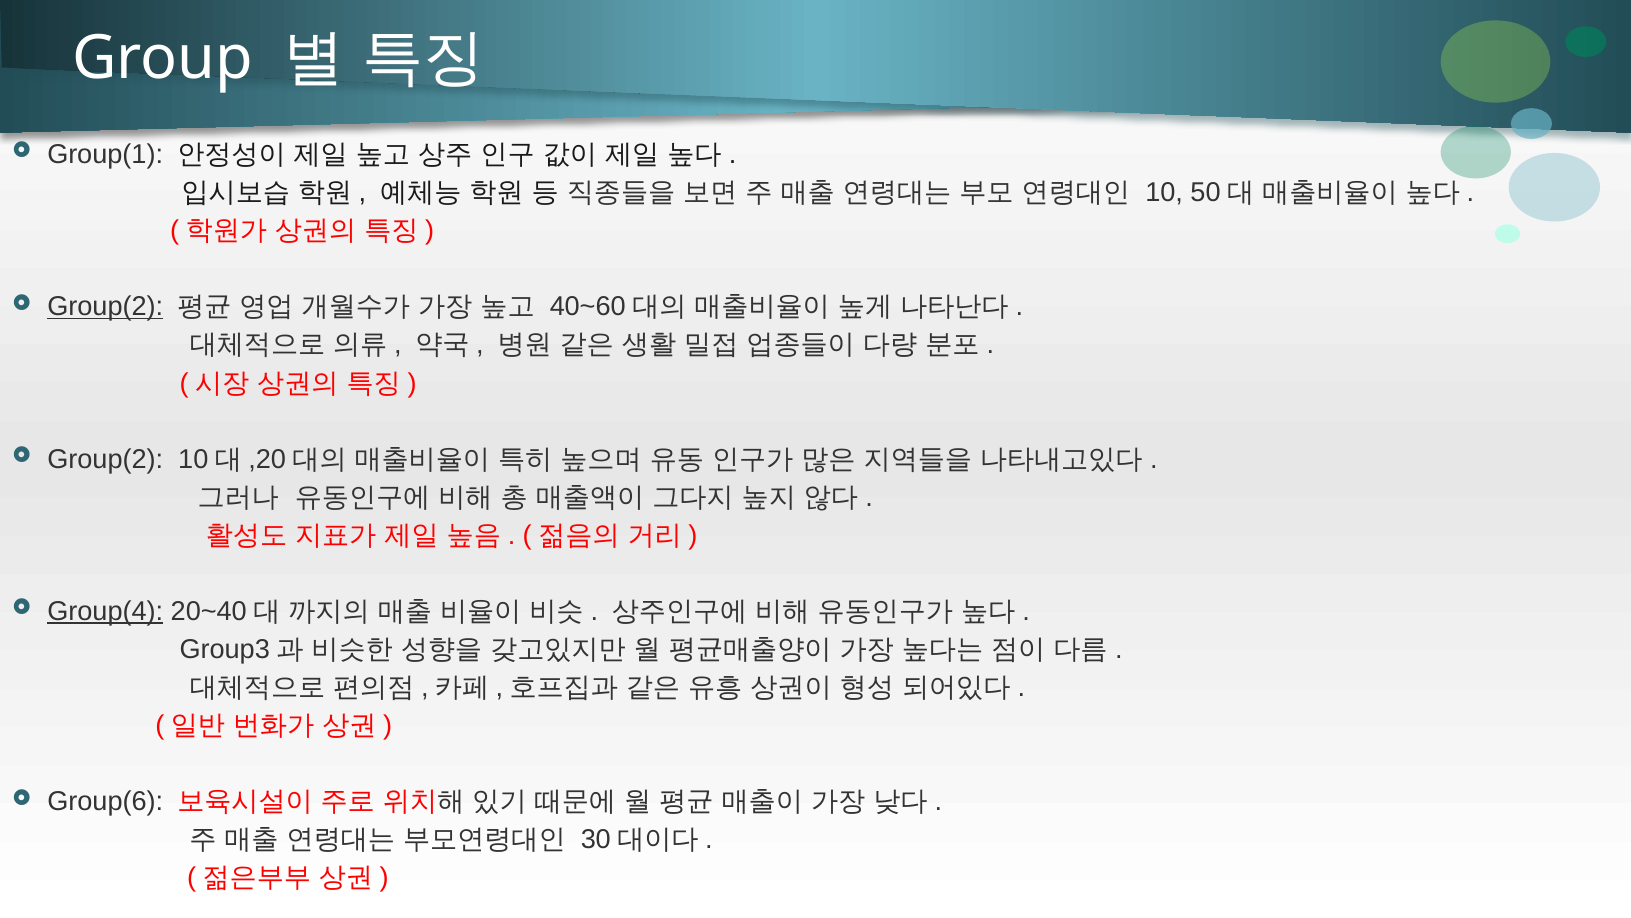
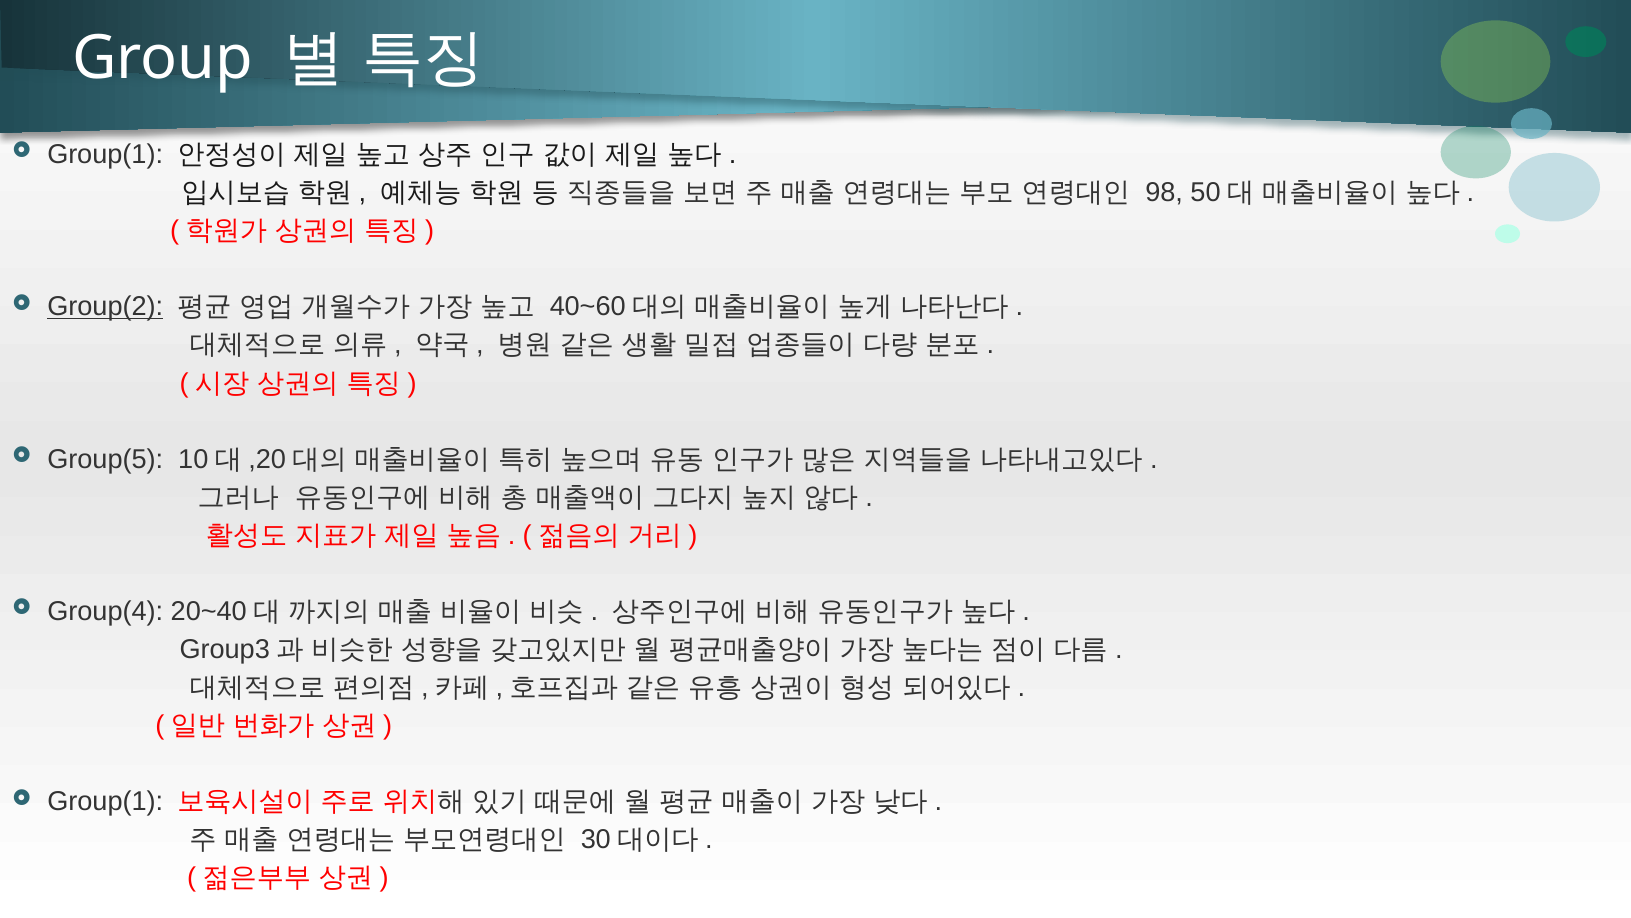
10: 10 -> 98
Group(2 at (105, 459): Group(2 -> Group(5
Group(4 underline: present -> none
Group(6 at (105, 801): Group(6 -> Group(1
